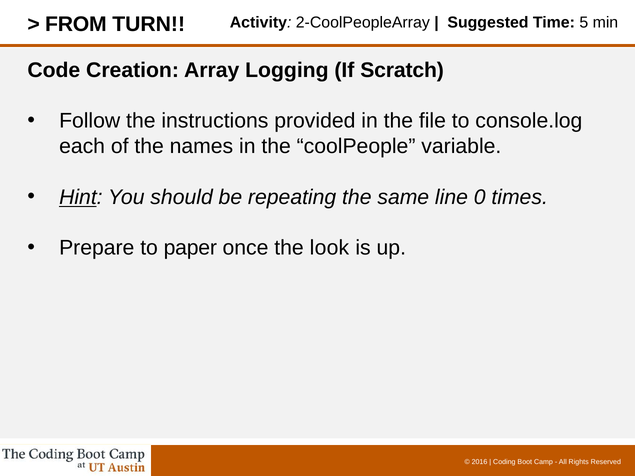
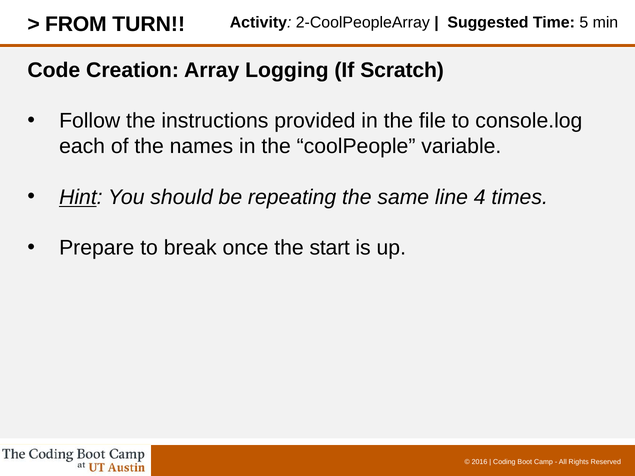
0: 0 -> 4
paper: paper -> break
look: look -> start
